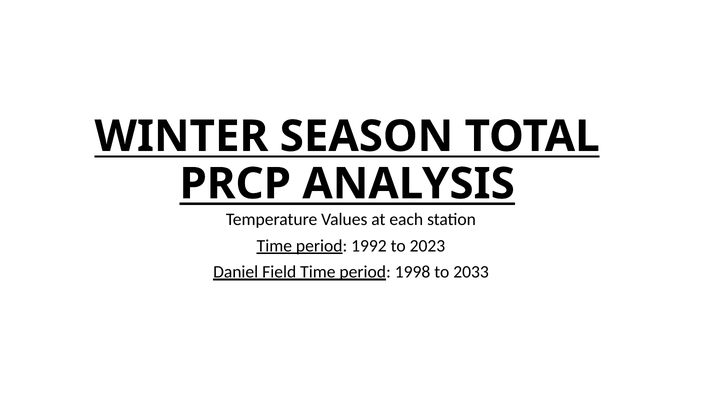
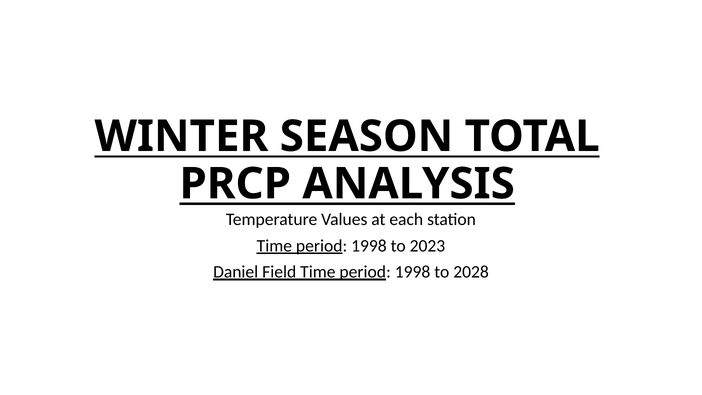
1992 at (369, 246): 1992 -> 1998
2033: 2033 -> 2028
